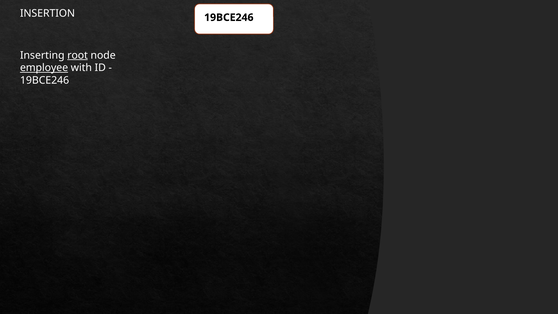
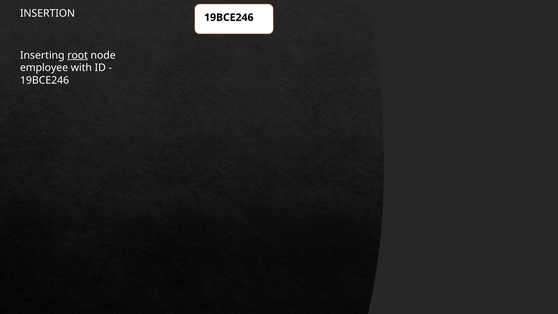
employee underline: present -> none
